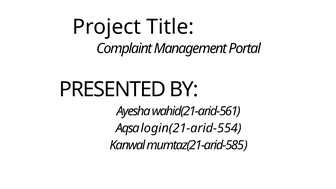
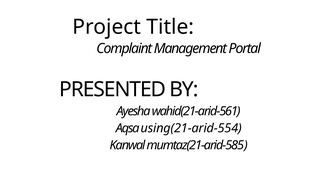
login(21-arid-554: login(21-arid-554 -> using(21-arid-554
